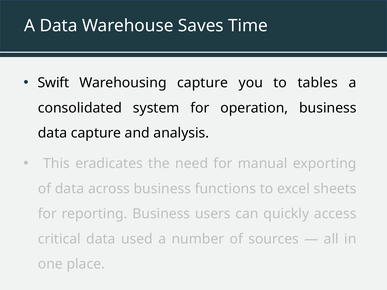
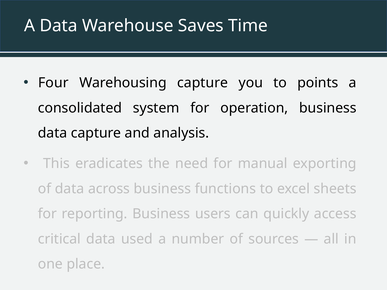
Swift: Swift -> Four
tables: tables -> points
